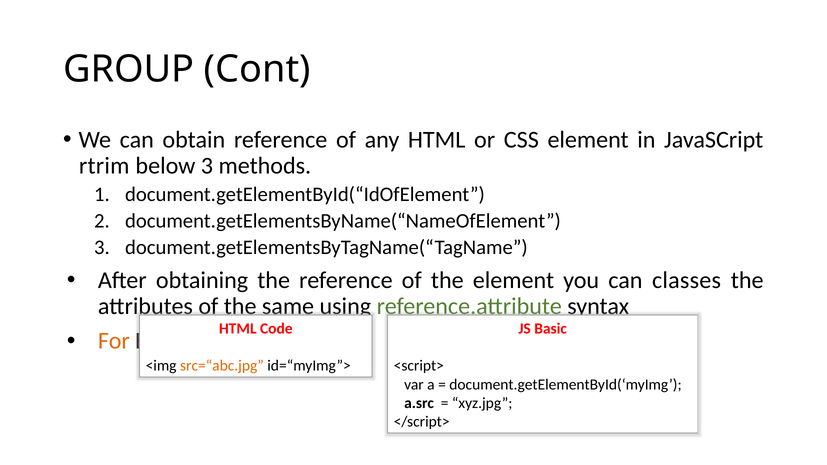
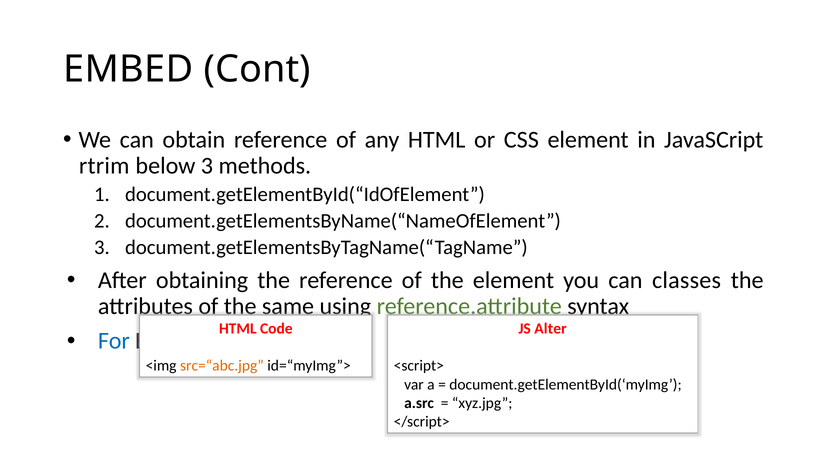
GROUP: GROUP -> EMBED
Basic: Basic -> Alter
For colour: orange -> blue
